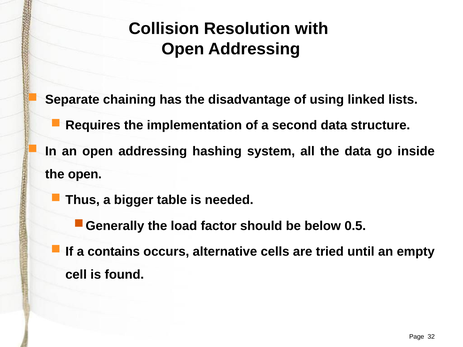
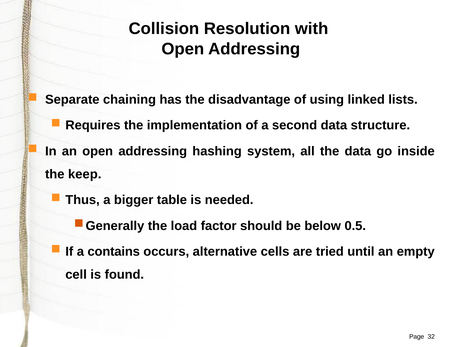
the open: open -> keep
